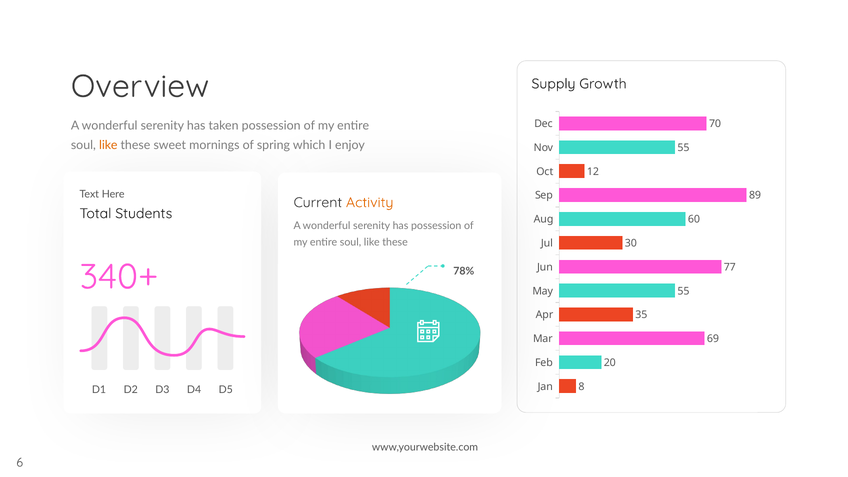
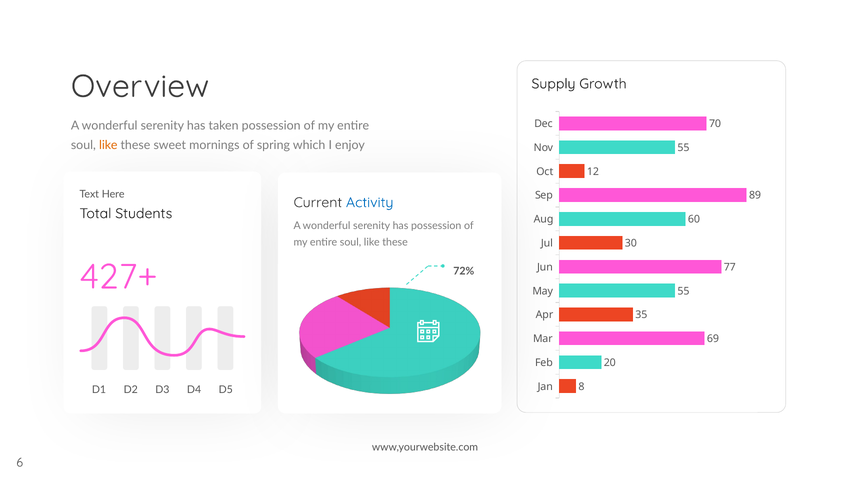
Activity colour: orange -> blue
340+: 340+ -> 427+
78%: 78% -> 72%
